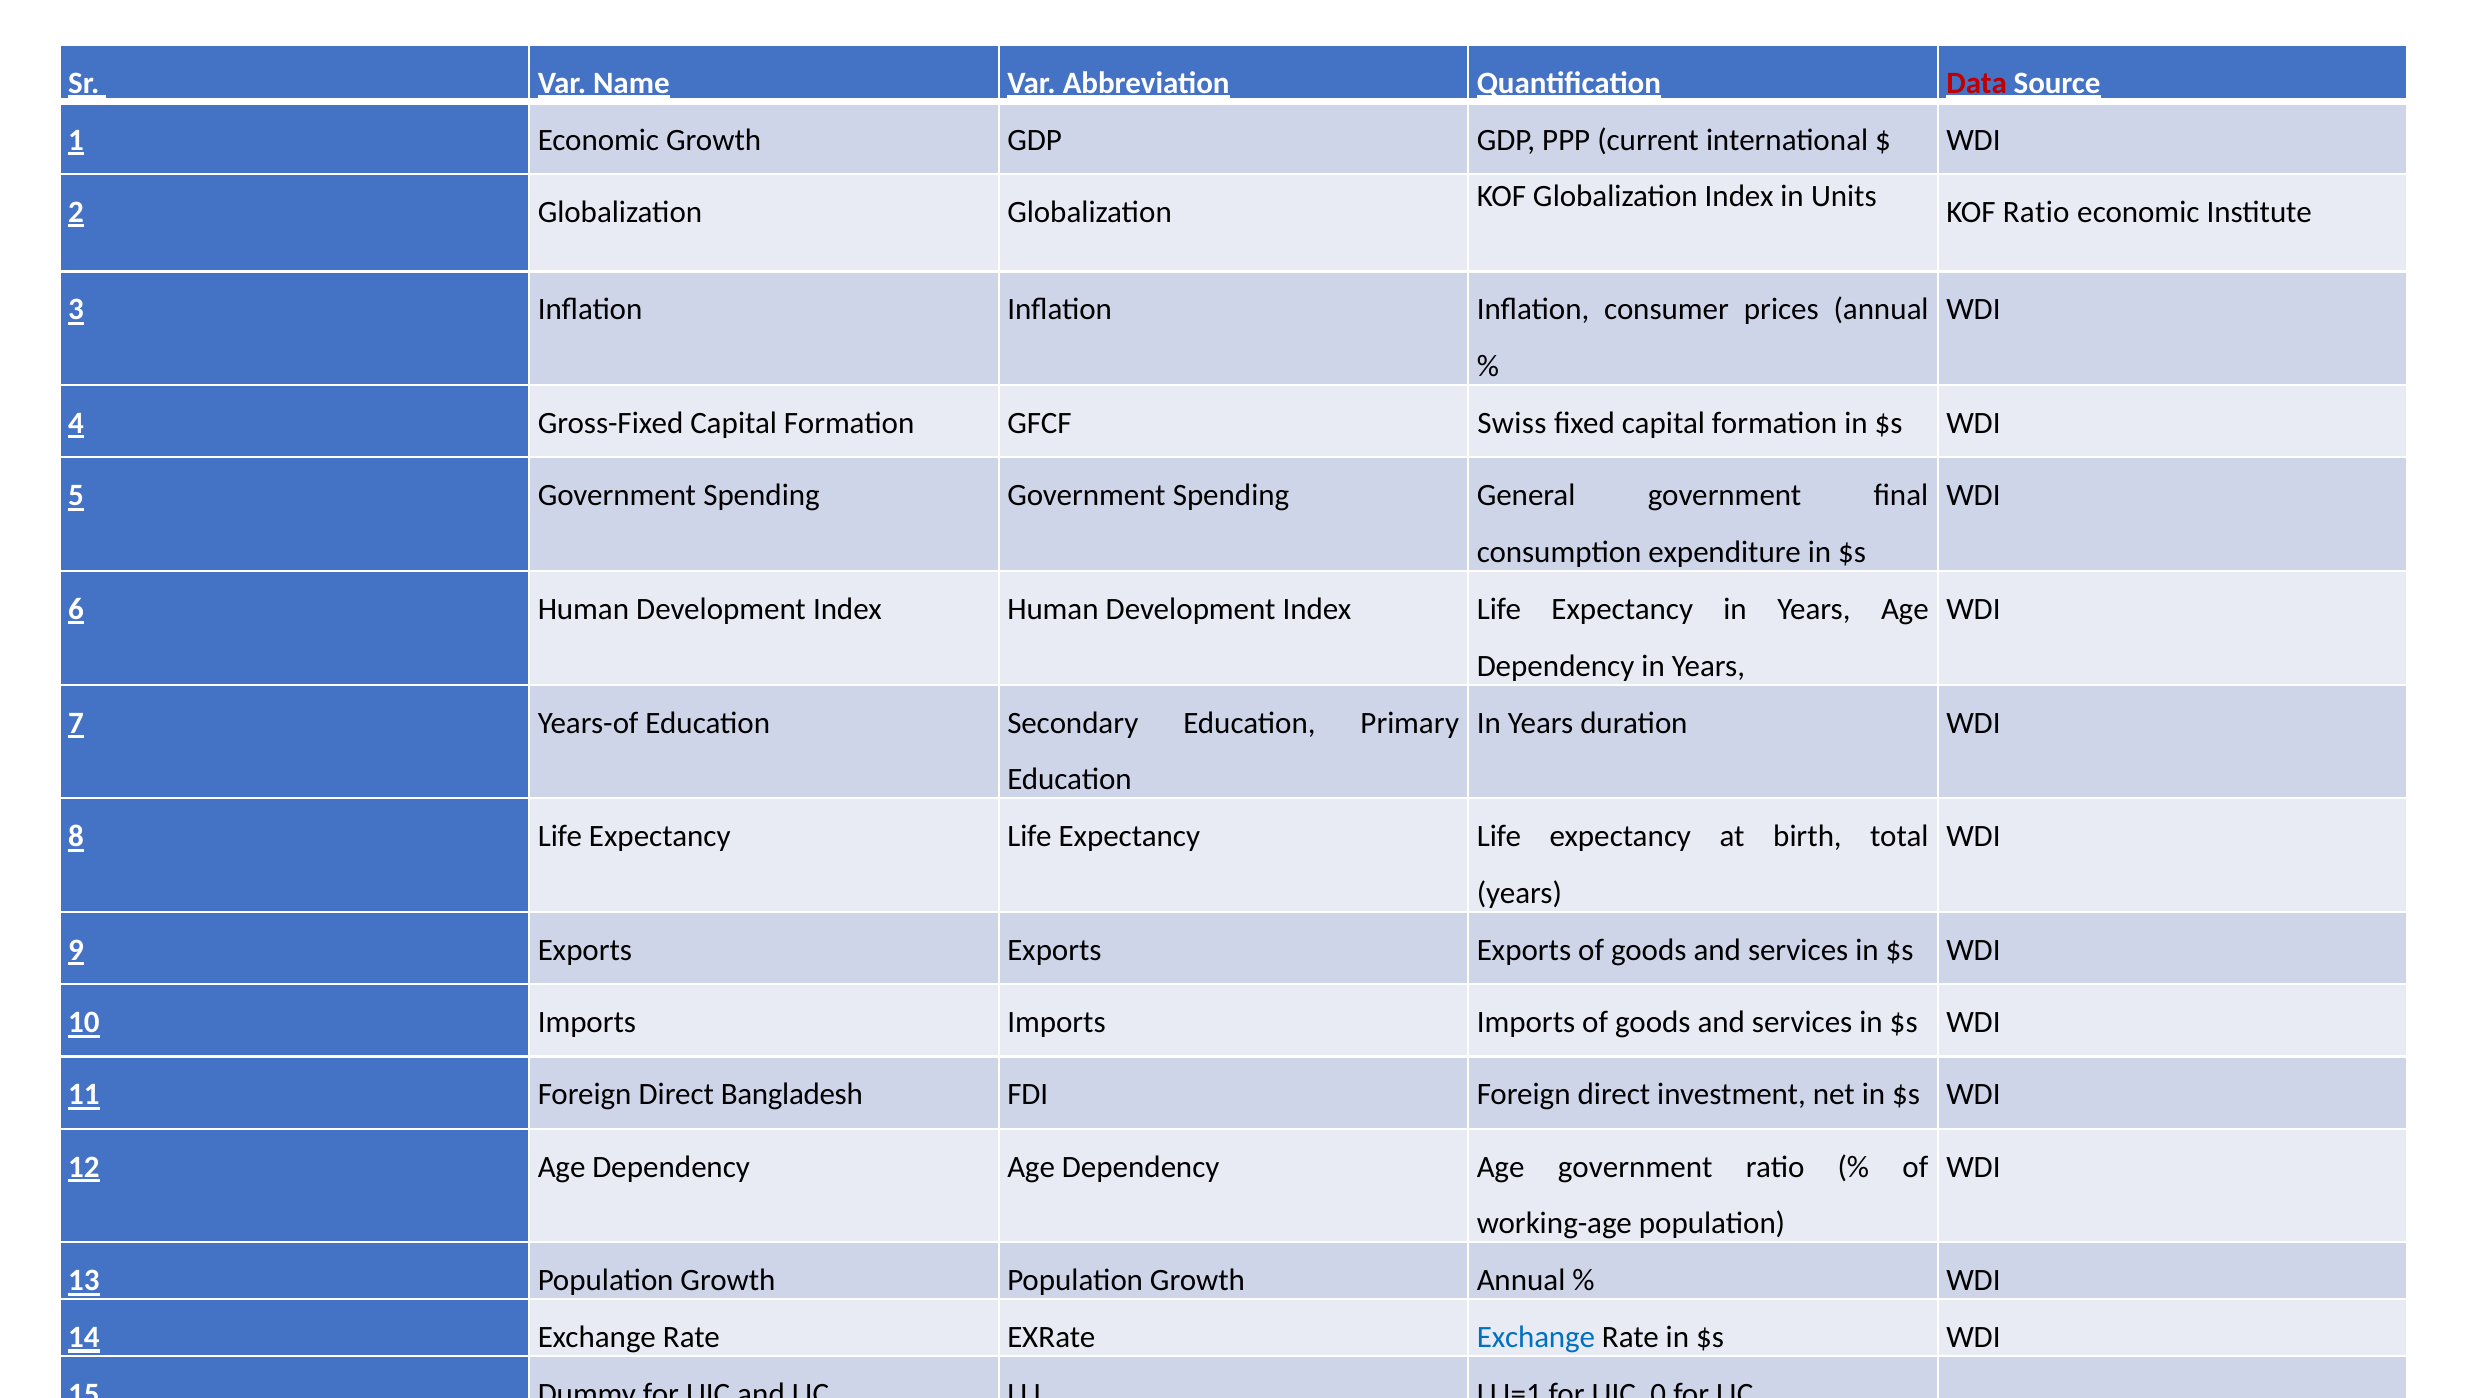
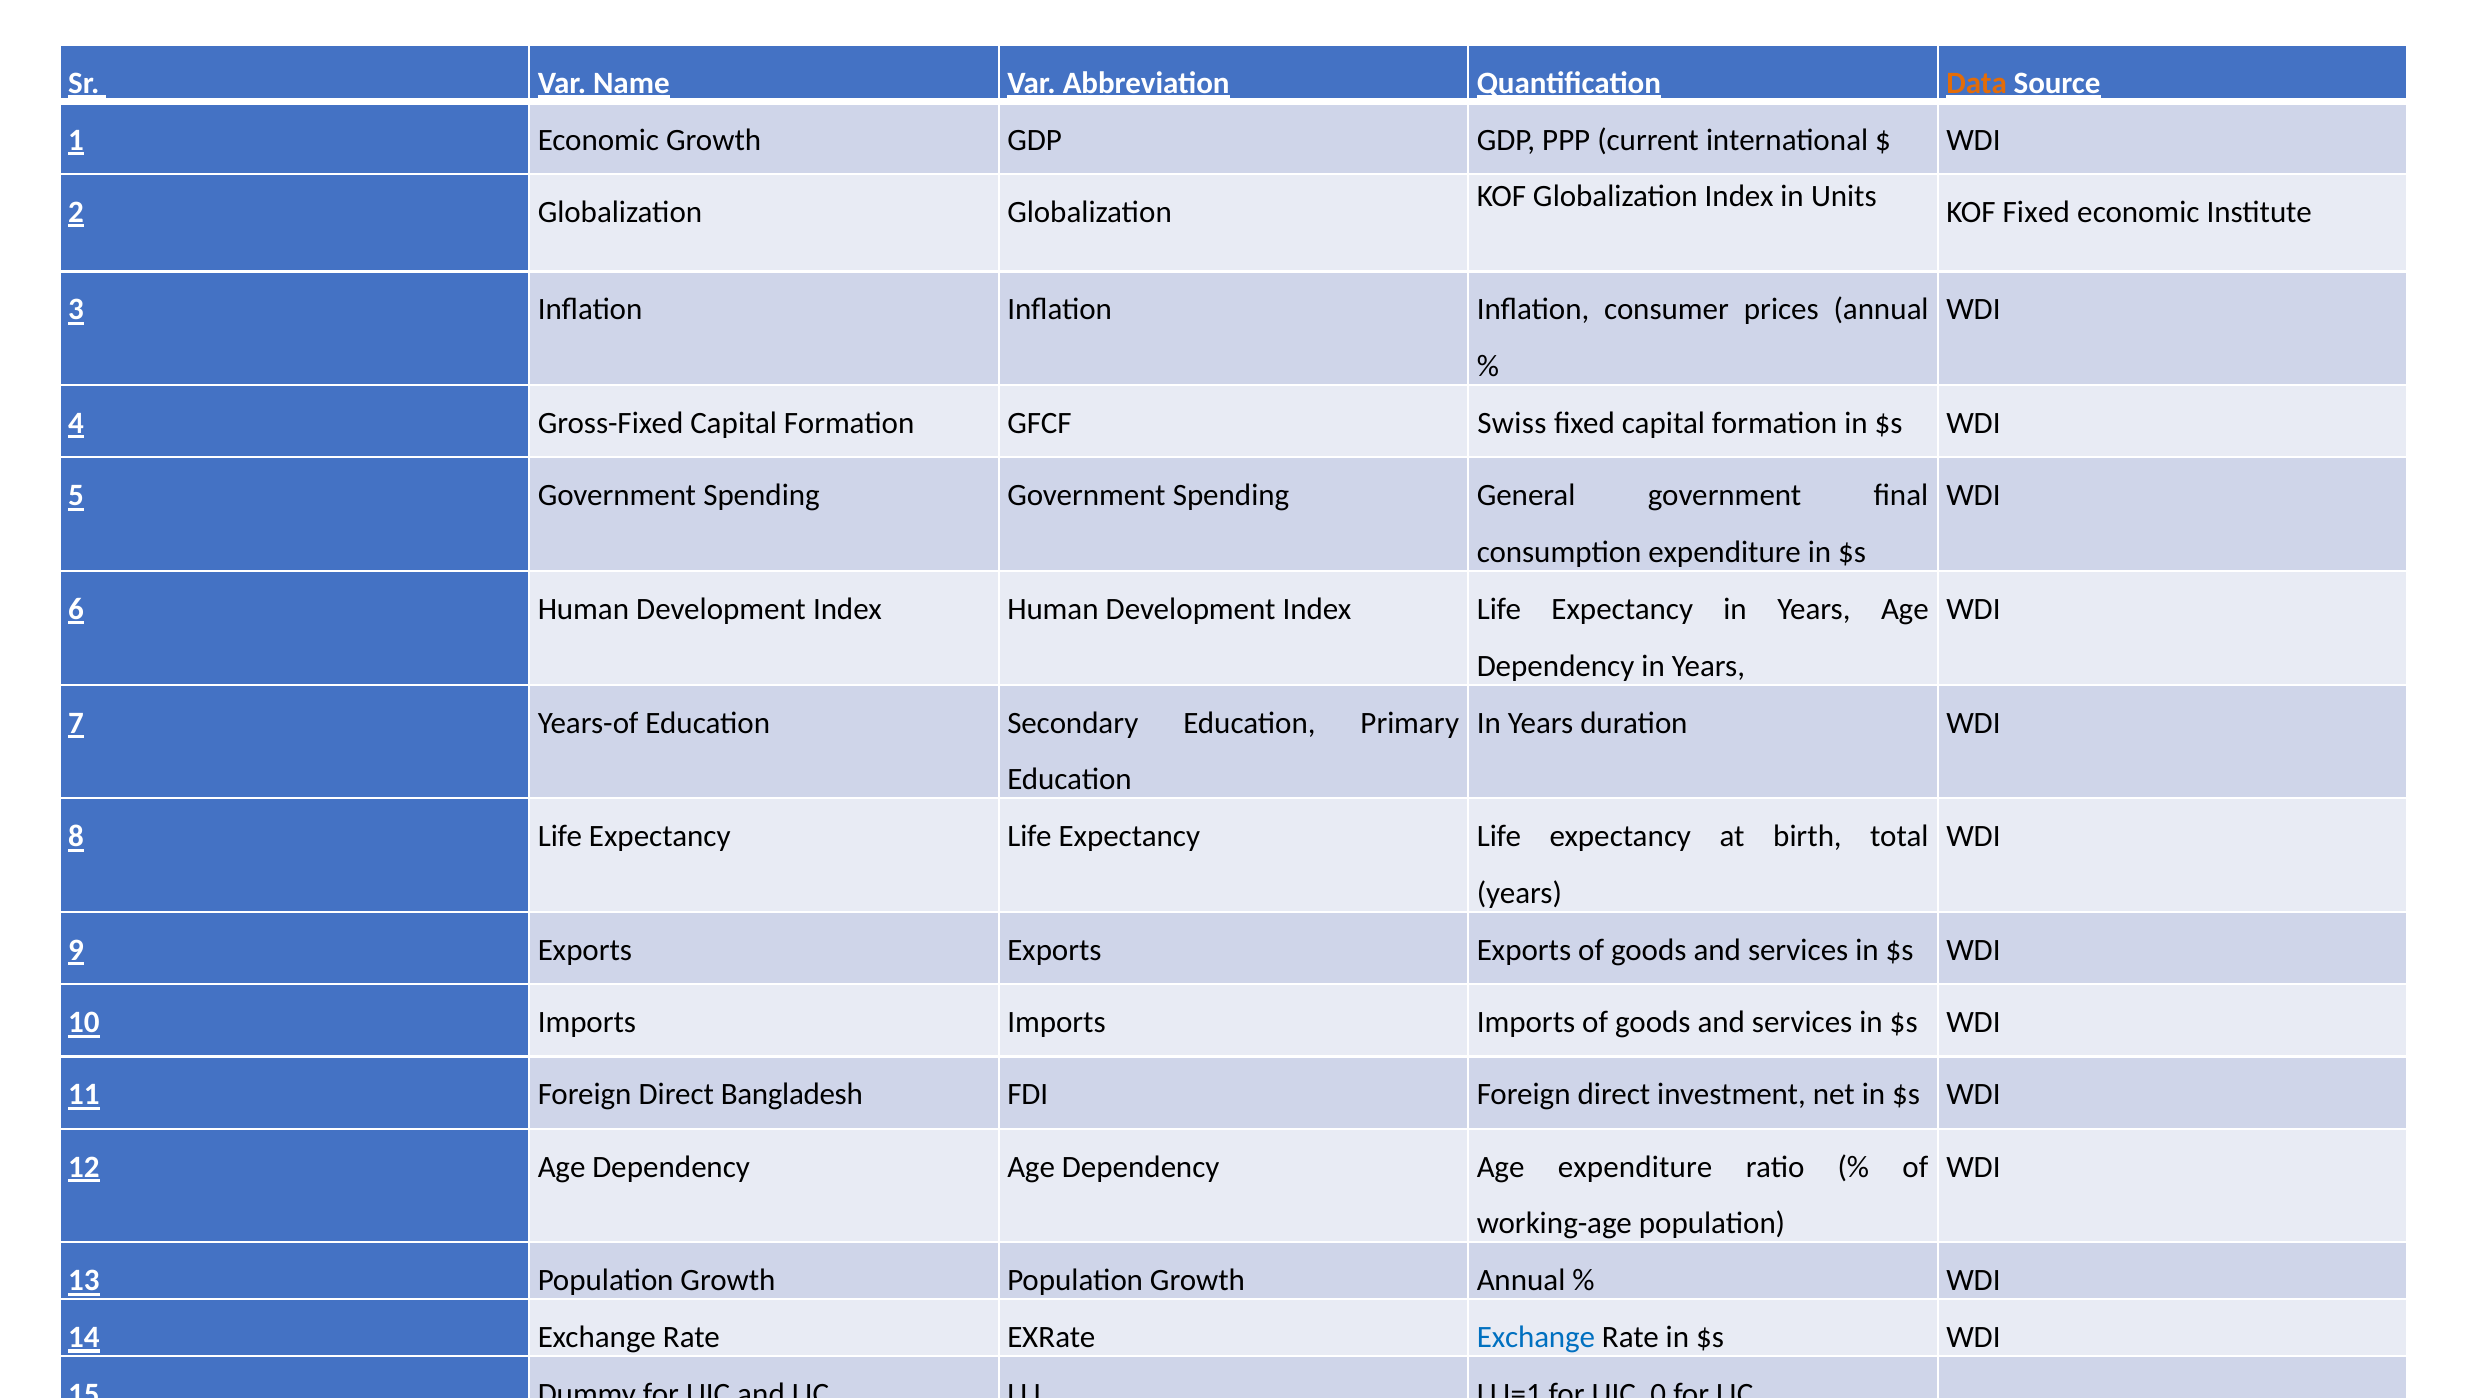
Data colour: red -> orange
KOF Ratio: Ratio -> Fixed
Age government: government -> expenditure
